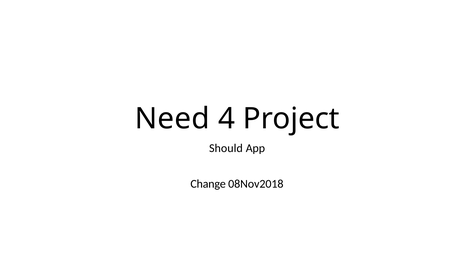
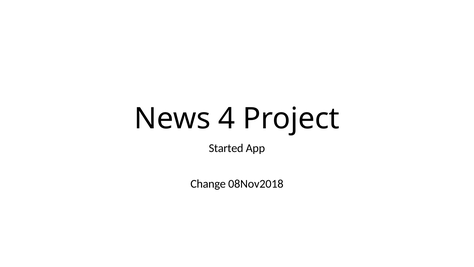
Need: Need -> News
Should: Should -> Started
